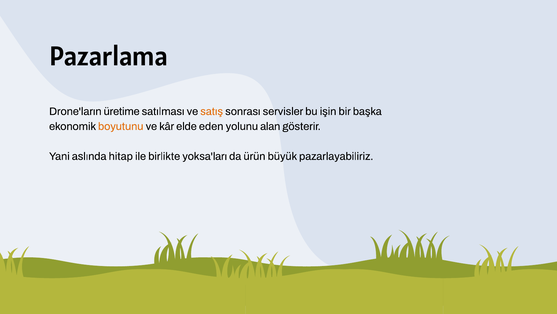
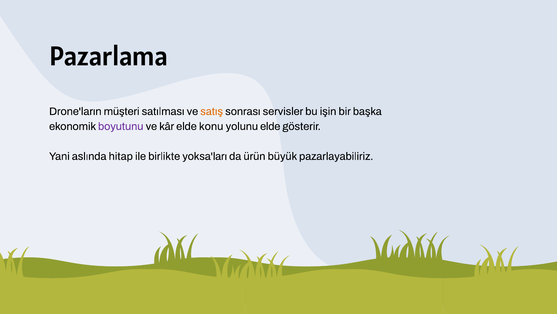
üretime: üretime -> müşteri
boyutunu colour: orange -> purple
eden: eden -> konu
yolunu alan: alan -> elde
